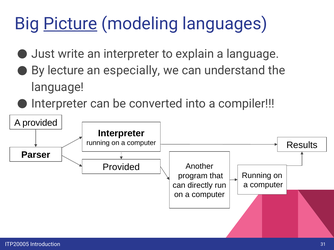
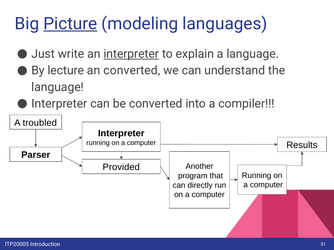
interpreter at (131, 54) underline: none -> present
an especially: especially -> converted
A provided: provided -> troubled
